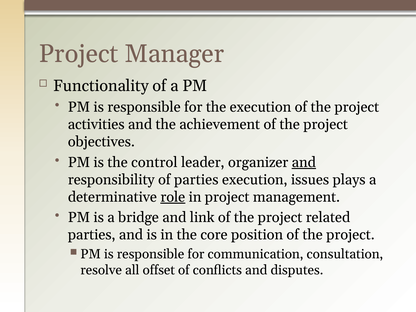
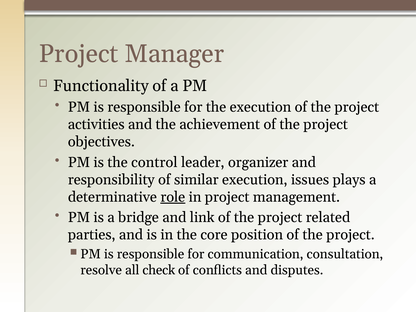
and at (304, 162) underline: present -> none
of parties: parties -> similar
offset: offset -> check
